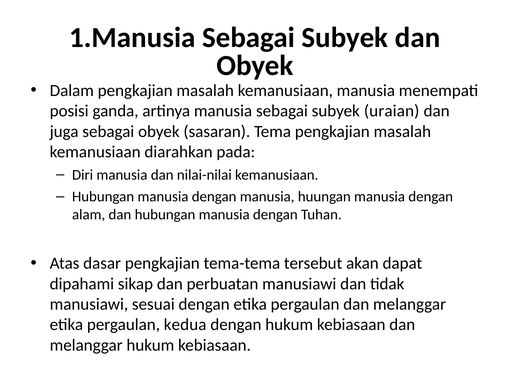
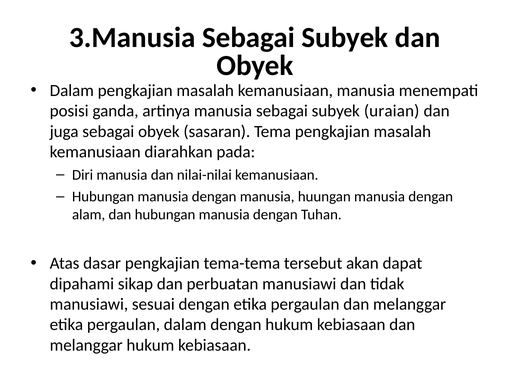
1.Manusia: 1.Manusia -> 3.Manusia
pergaulan kedua: kedua -> dalam
